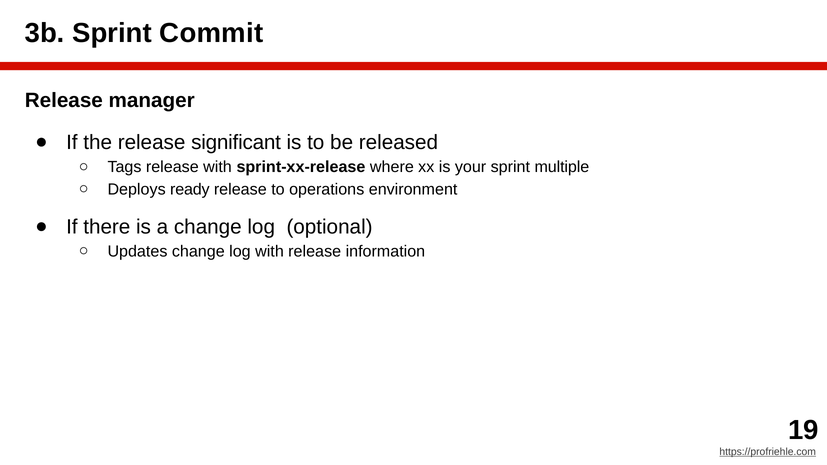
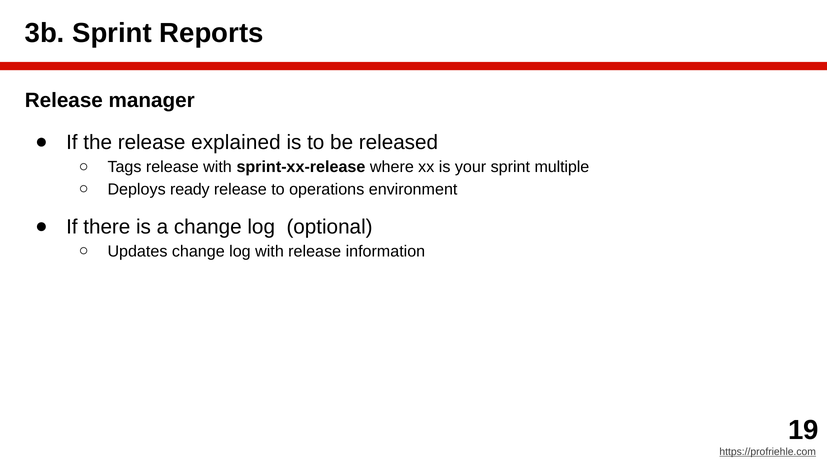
Commit: Commit -> Reports
significant: significant -> explained
